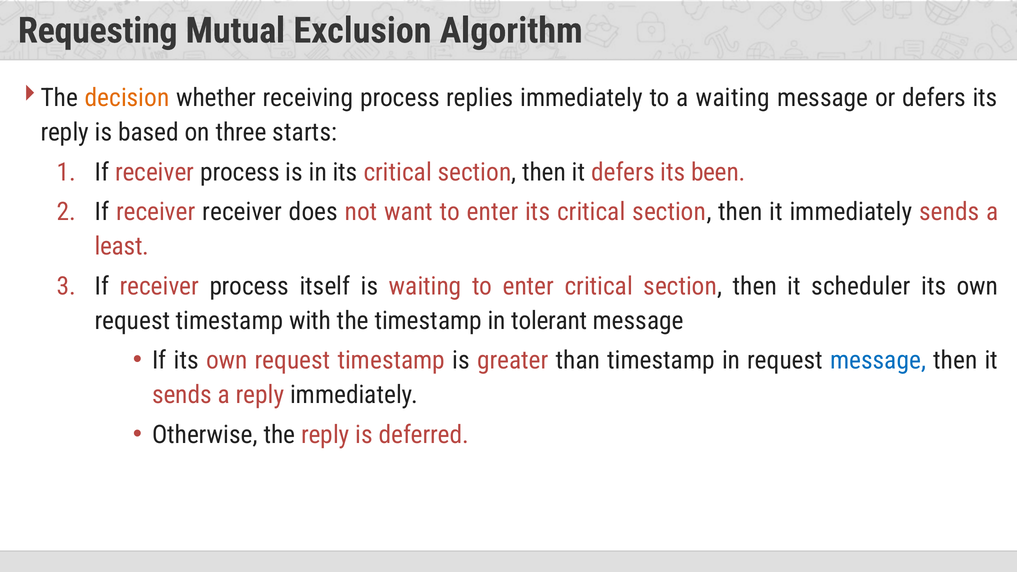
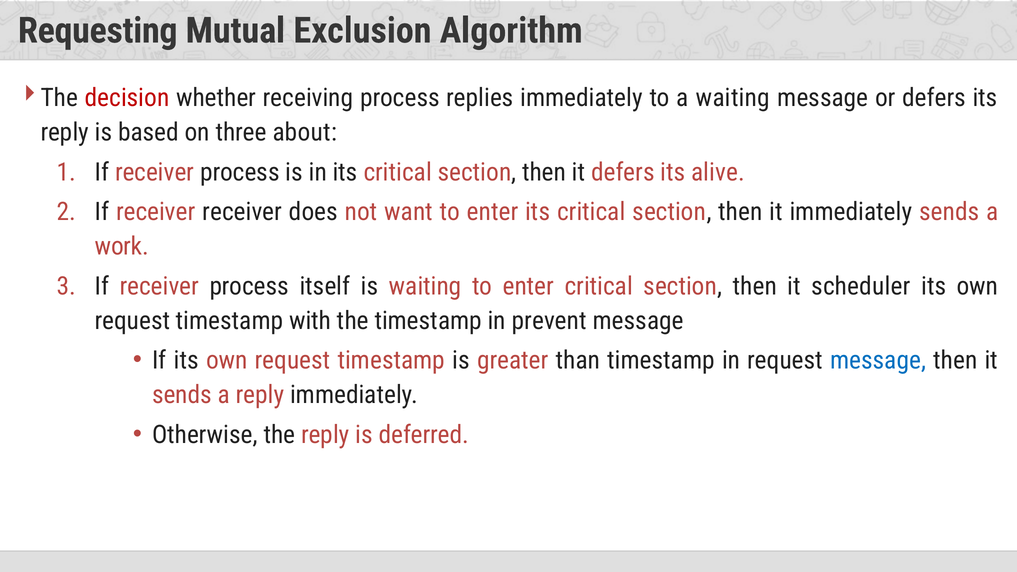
decision colour: orange -> red
starts: starts -> about
been: been -> alive
least: least -> work
tolerant: tolerant -> prevent
